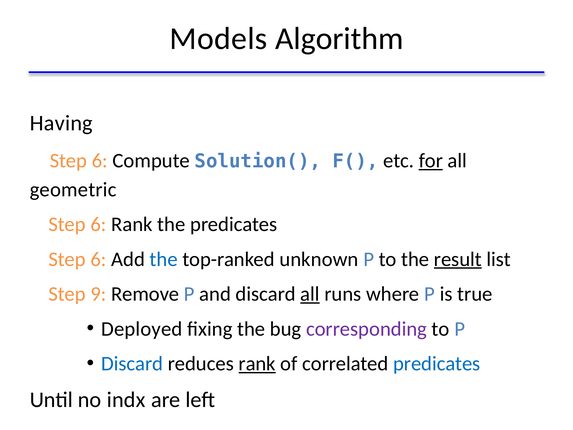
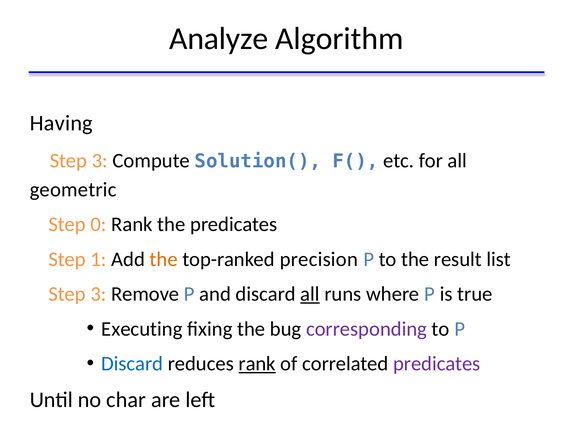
Models: Models -> Analyze
6 at (100, 161): 6 -> 3
for underline: present -> none
6 at (98, 224): 6 -> 0
6 at (98, 259): 6 -> 1
the at (164, 259) colour: blue -> orange
unknown: unknown -> precision
result underline: present -> none
9 at (98, 294): 9 -> 3
Deployed: Deployed -> Executing
predicates at (437, 363) colour: blue -> purple
indx: indx -> char
